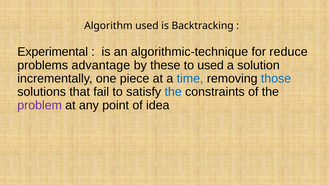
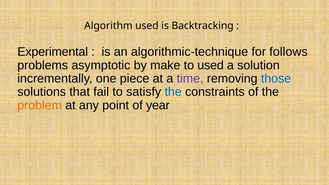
reduce: reduce -> follows
advantage: advantage -> asymptotic
these: these -> make
time colour: blue -> purple
problem colour: purple -> orange
idea: idea -> year
